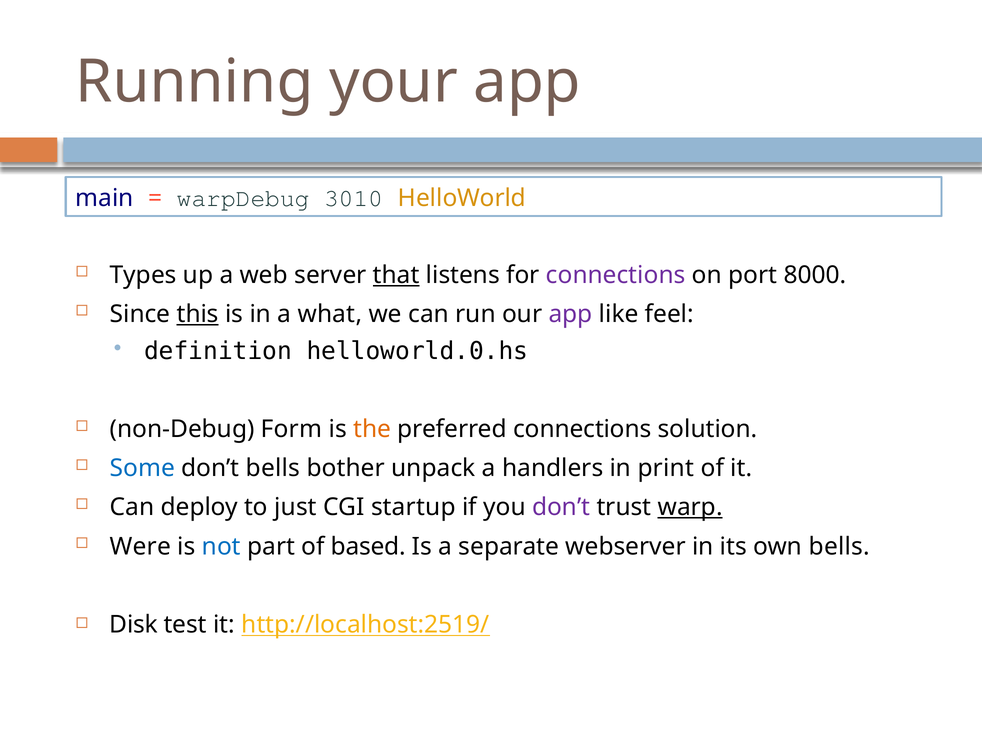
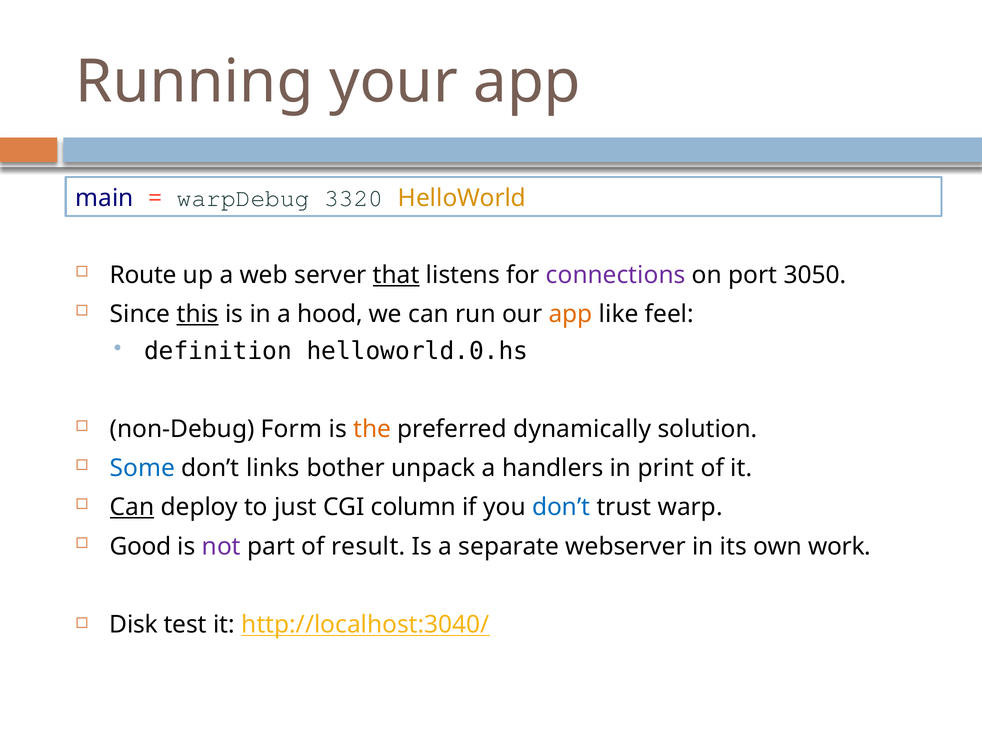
3010: 3010 -> 3320
Types: Types -> Route
8000: 8000 -> 3050
what: what -> hood
app at (571, 314) colour: purple -> orange
preferred connections: connections -> dynamically
don’t bells: bells -> links
Can at (132, 507) underline: none -> present
startup: startup -> column
don’t at (561, 507) colour: purple -> blue
warp underline: present -> none
Were: Were -> Good
not colour: blue -> purple
based: based -> result
own bells: bells -> work
http://localhost:2519/: http://localhost:2519/ -> http://localhost:3040/
